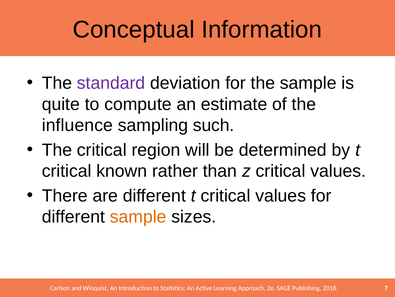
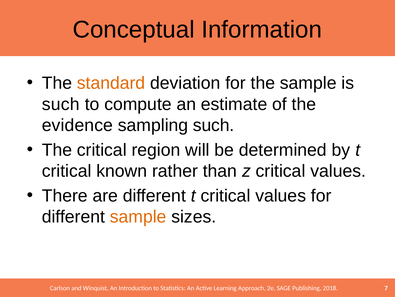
standard colour: purple -> orange
quite at (61, 104): quite -> such
influence: influence -> evidence
